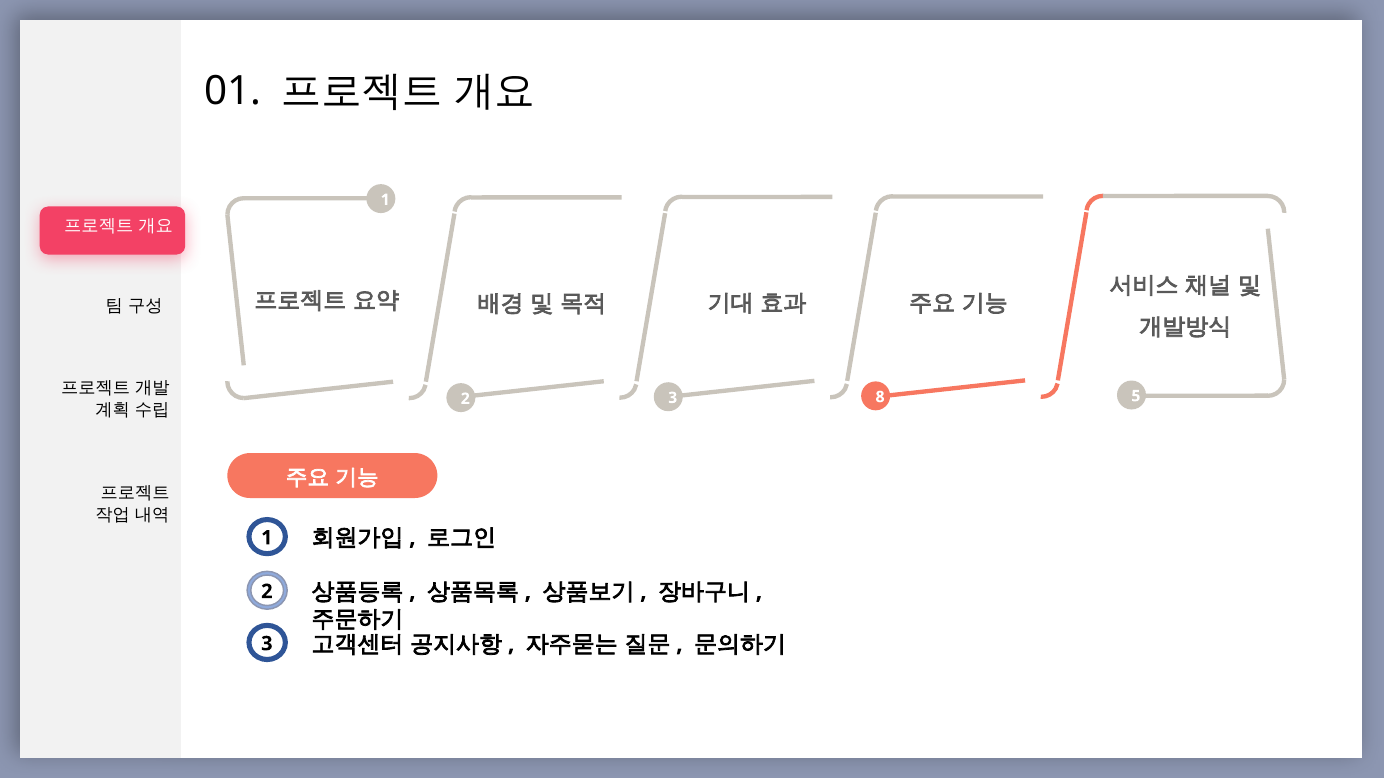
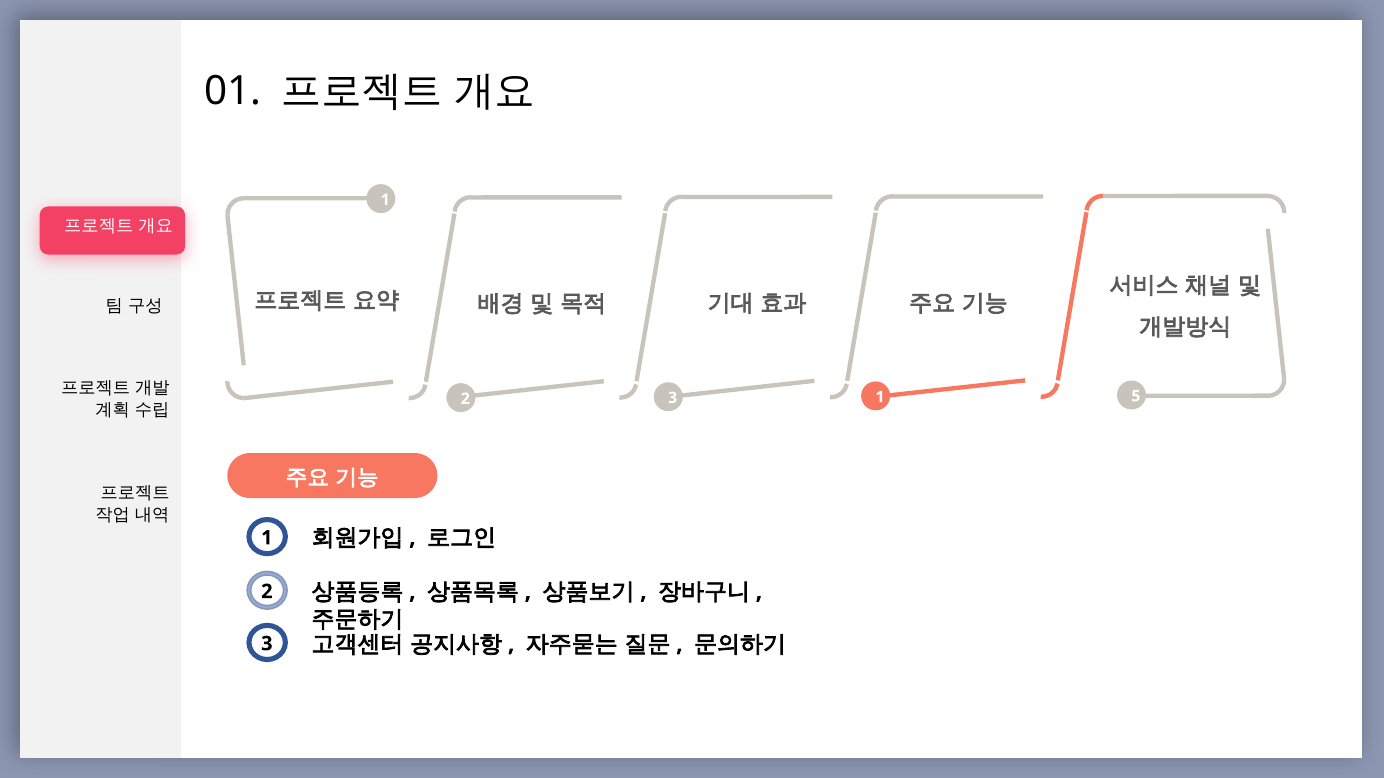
3 8: 8 -> 1
